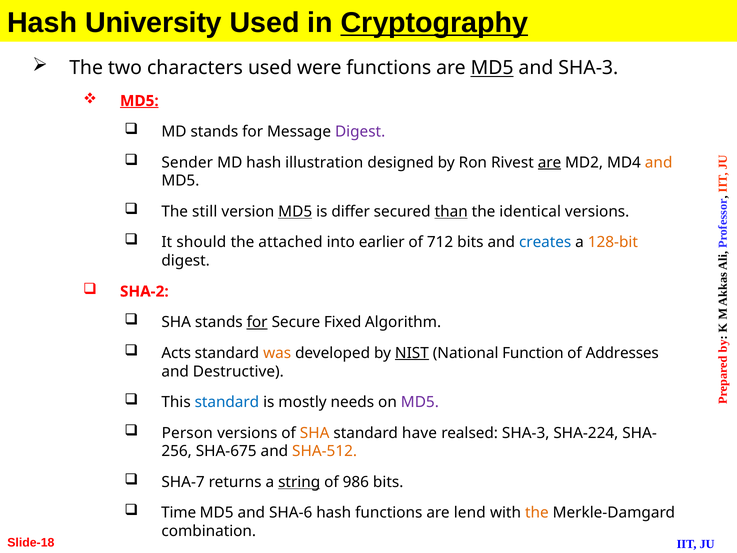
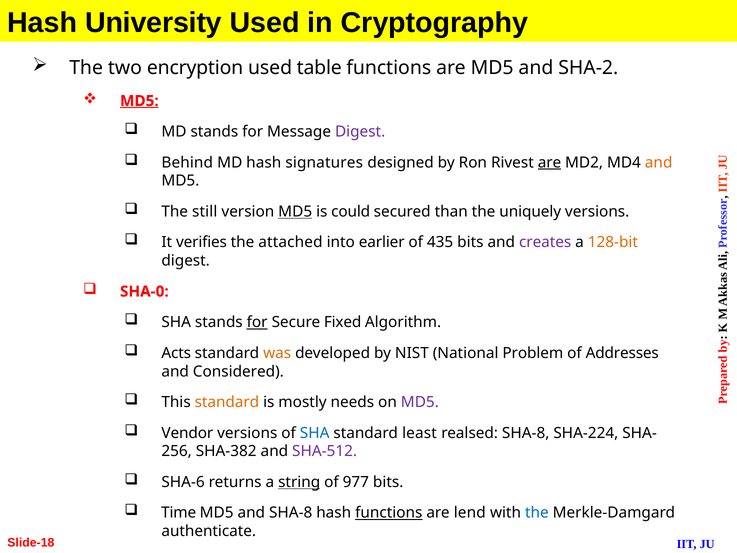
Cryptography underline: present -> none
characters: characters -> encryption
were: were -> table
MD5 at (492, 68) underline: present -> none
and SHA-3: SHA-3 -> SHA-2
Sender: Sender -> Behind
illustration: illustration -> signatures
differ: differ -> could
than underline: present -> none
identical: identical -> uniquely
should: should -> verifies
712: 712 -> 435
creates colour: blue -> purple
SHA-2: SHA-2 -> SHA-0
NIST underline: present -> none
Function: Function -> Problem
Destructive: Destructive -> Considered
standard at (227, 402) colour: blue -> orange
Person: Person -> Vendor
SHA at (315, 433) colour: orange -> blue
have: have -> least
realsed SHA-3: SHA-3 -> SHA-8
SHA-675: SHA-675 -> SHA-382
SHA-512 colour: orange -> purple
SHA-7: SHA-7 -> SHA-6
986: 986 -> 977
and SHA-6: SHA-6 -> SHA-8
functions at (389, 513) underline: none -> present
the at (537, 513) colour: orange -> blue
combination: combination -> authenticate
